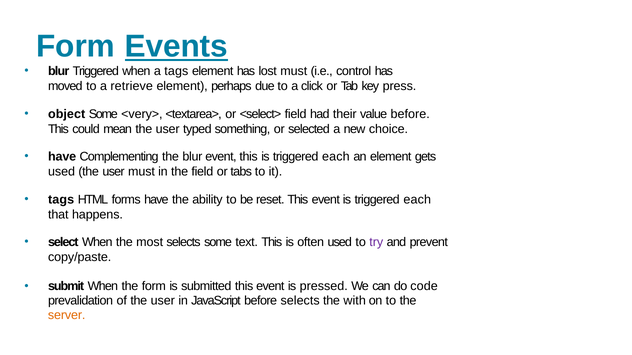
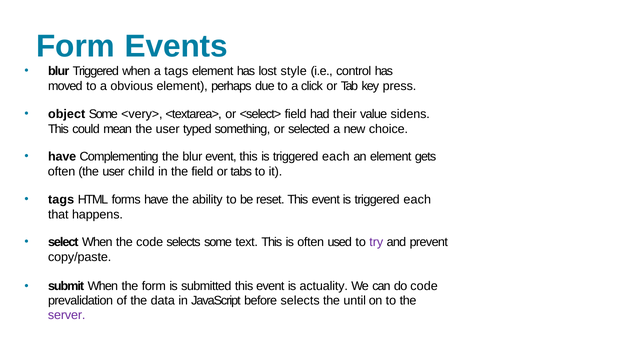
Events underline: present -> none
lost must: must -> style
retrieve: retrieve -> obvious
value before: before -> sidens
used at (62, 172): used -> often
user must: must -> child
the most: most -> code
pressed: pressed -> actuality
of the user: user -> data
with: with -> until
server colour: orange -> purple
